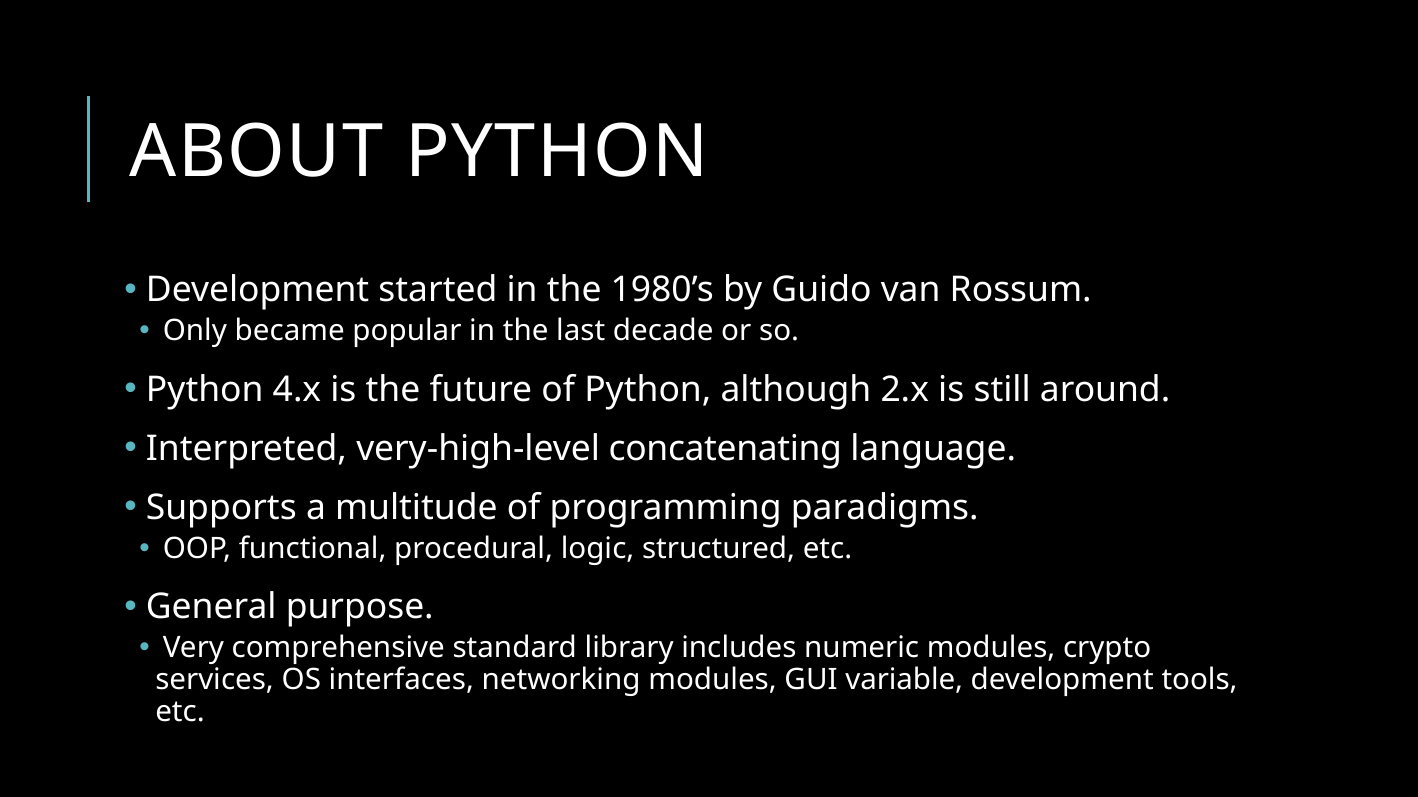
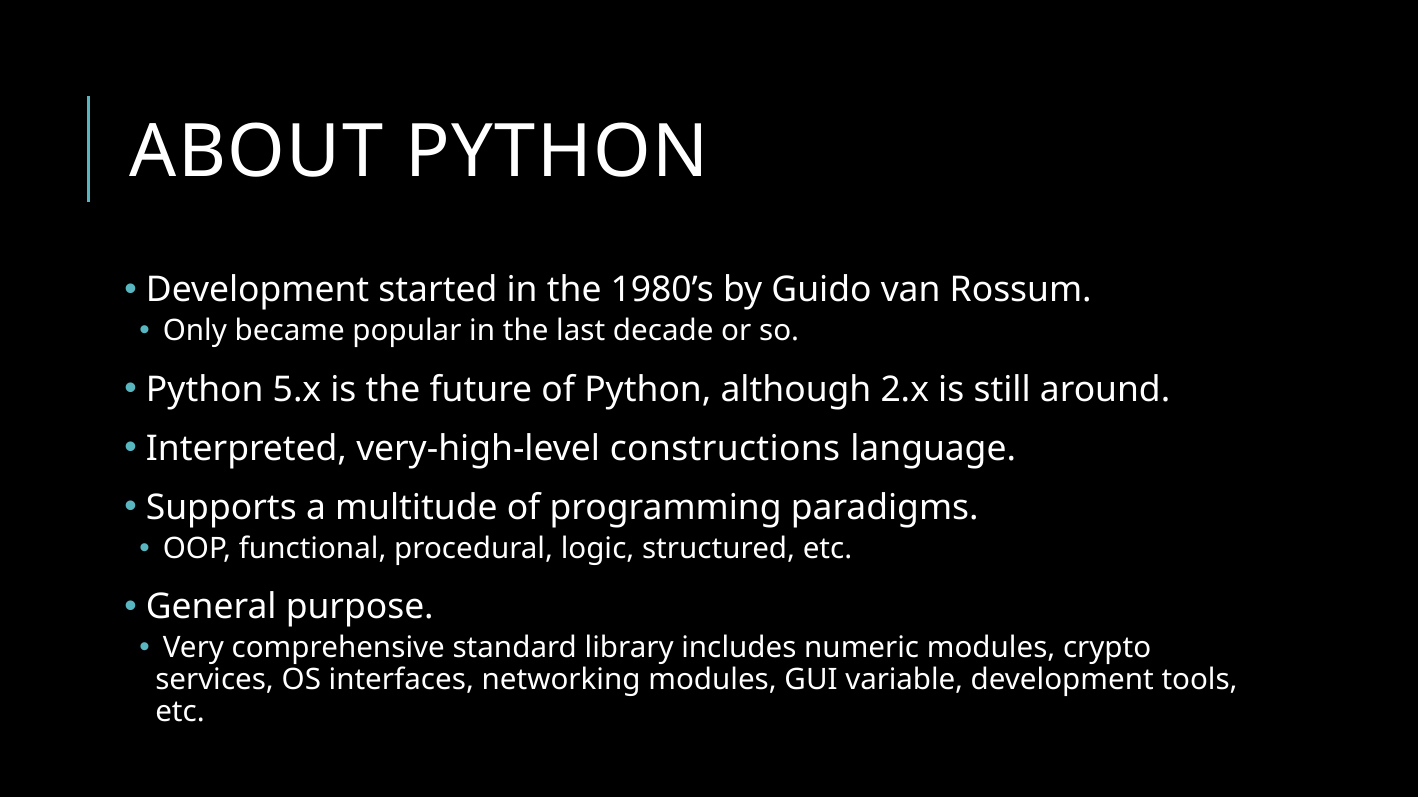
4.x: 4.x -> 5.x
concatenating: concatenating -> constructions
